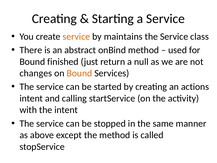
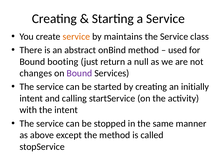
finished: finished -> booting
Bound at (79, 73) colour: orange -> purple
actions: actions -> initially
